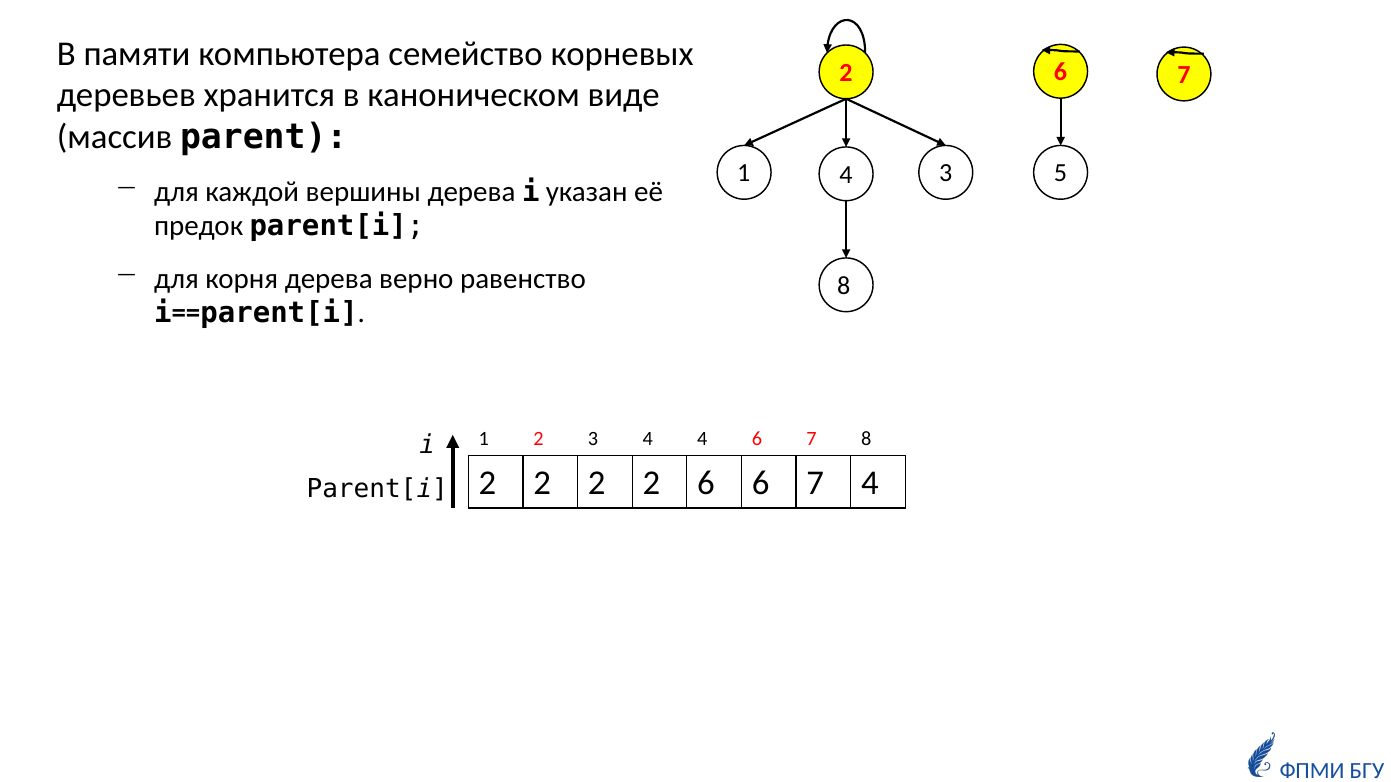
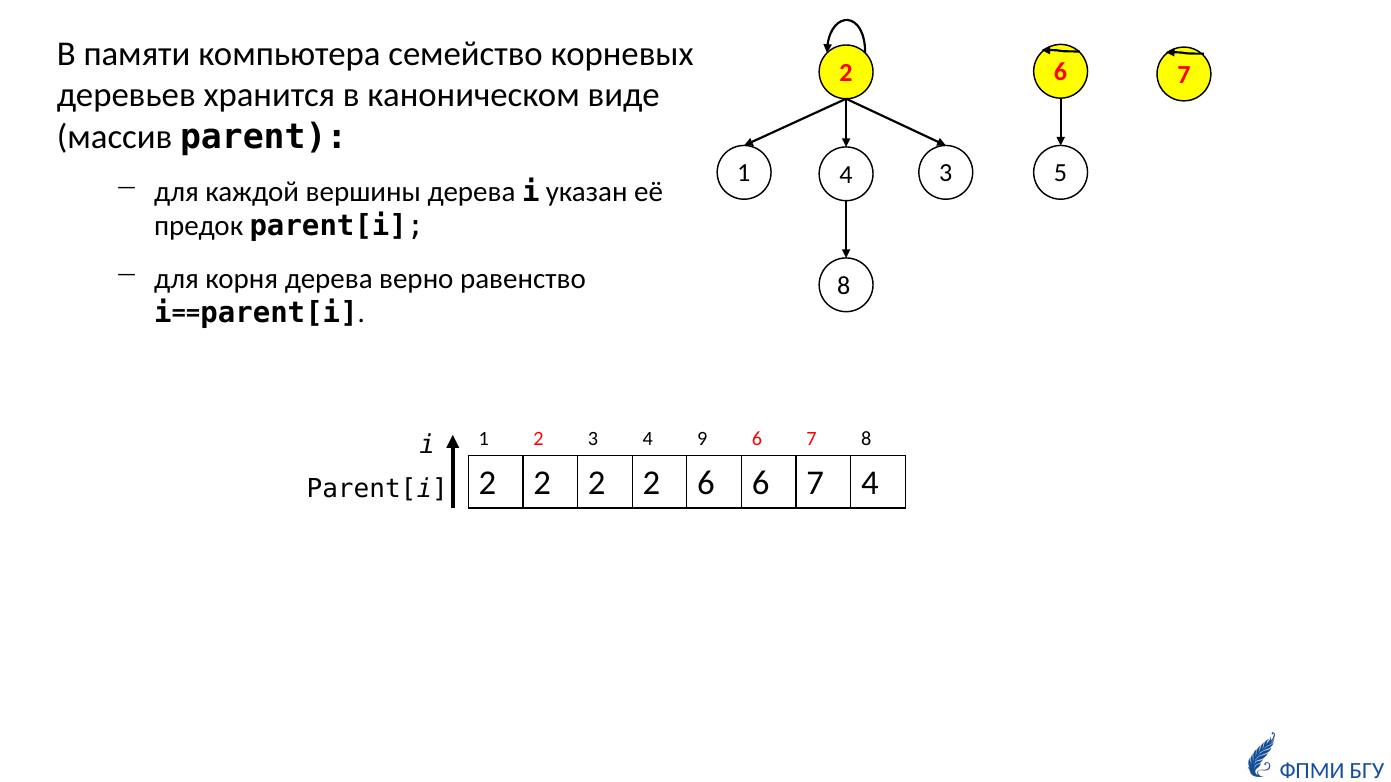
4 4: 4 -> 9
